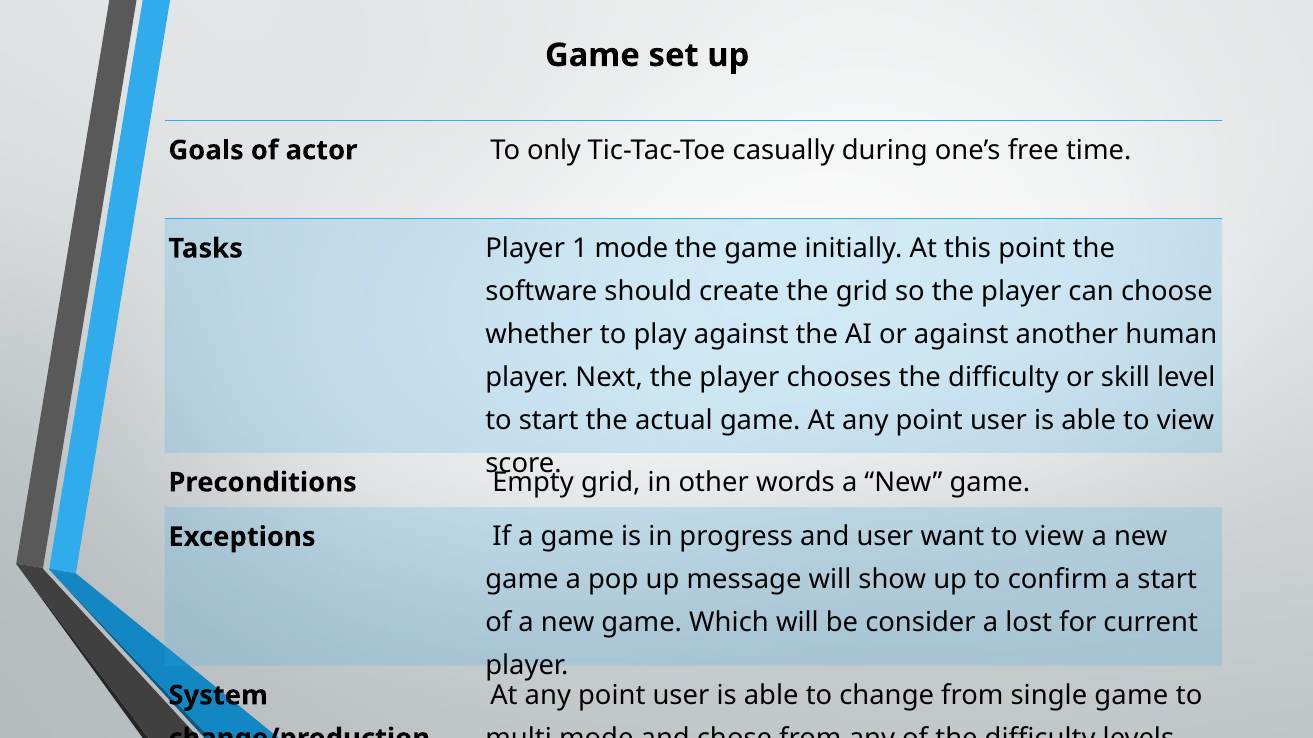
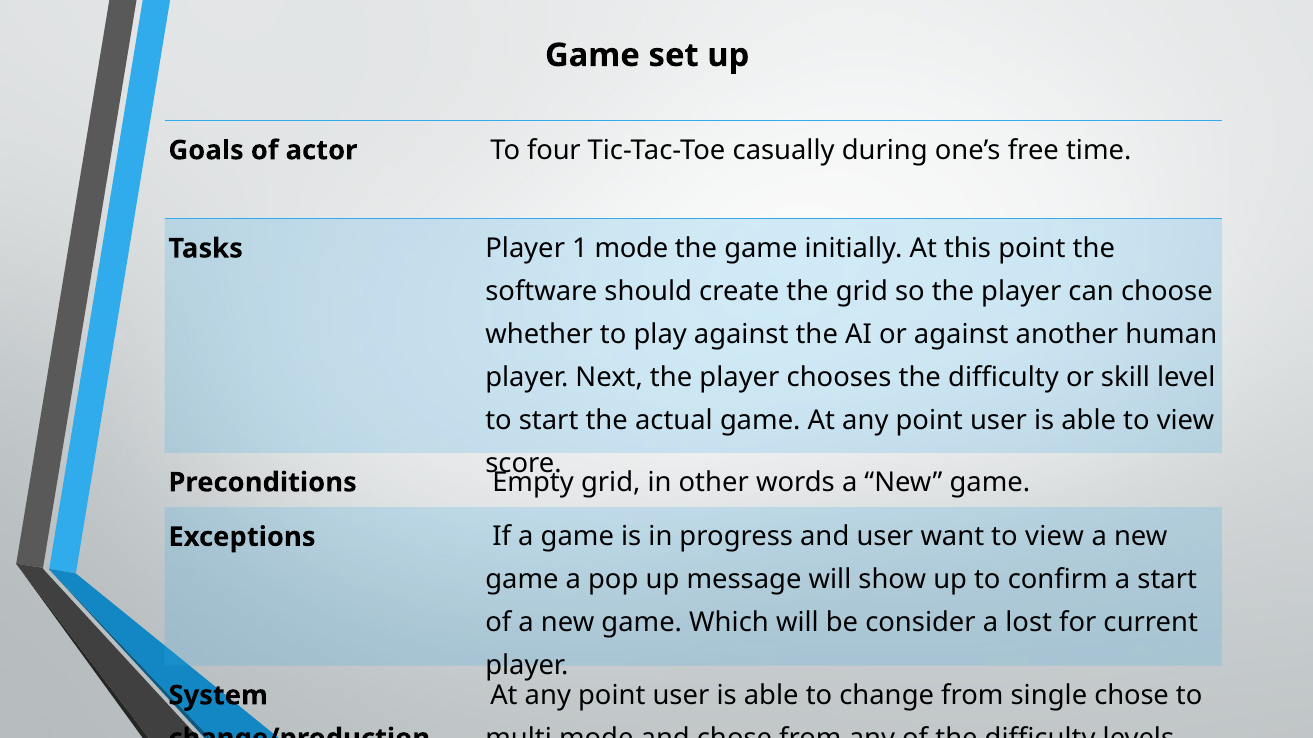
only: only -> four
single game: game -> chose
